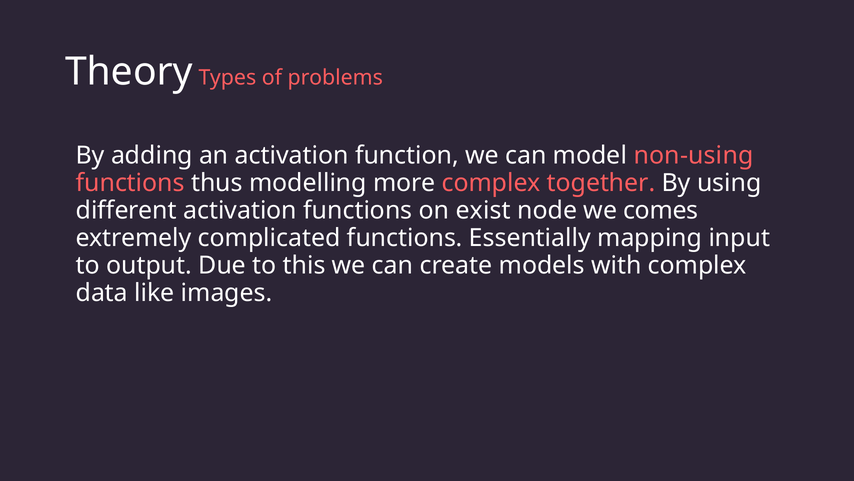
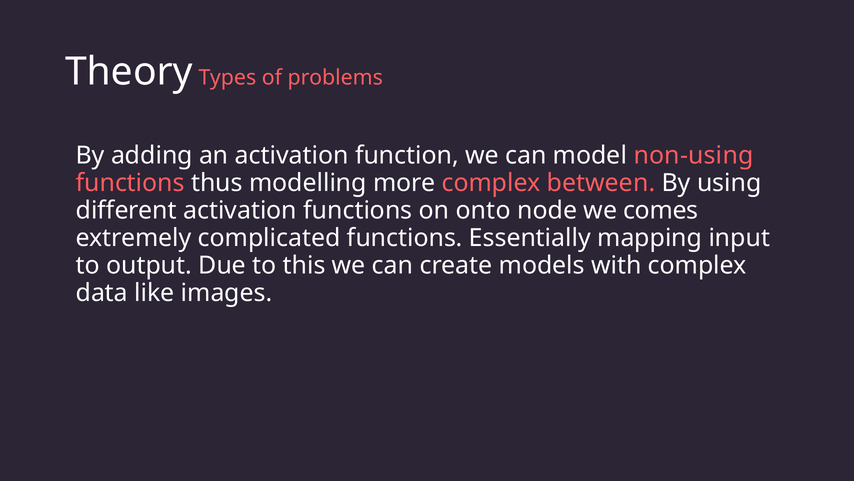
together: together -> between
exist: exist -> onto
